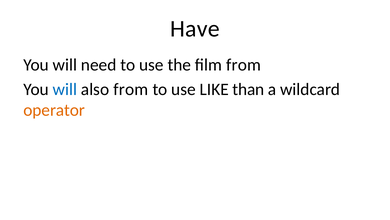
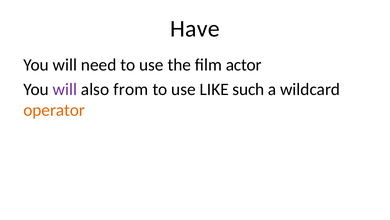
film from: from -> actor
will at (65, 89) colour: blue -> purple
than: than -> such
